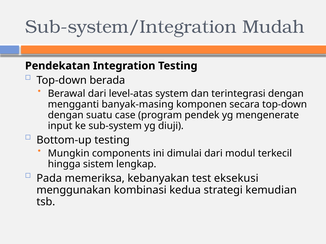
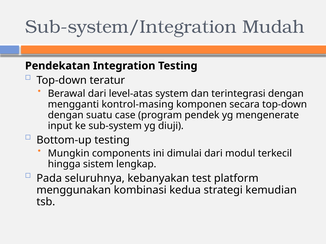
berada: berada -> teratur
banyak-masing: banyak-masing -> kontrol-masing
memeriksa: memeriksa -> seluruhnya
eksekusi: eksekusi -> platform
